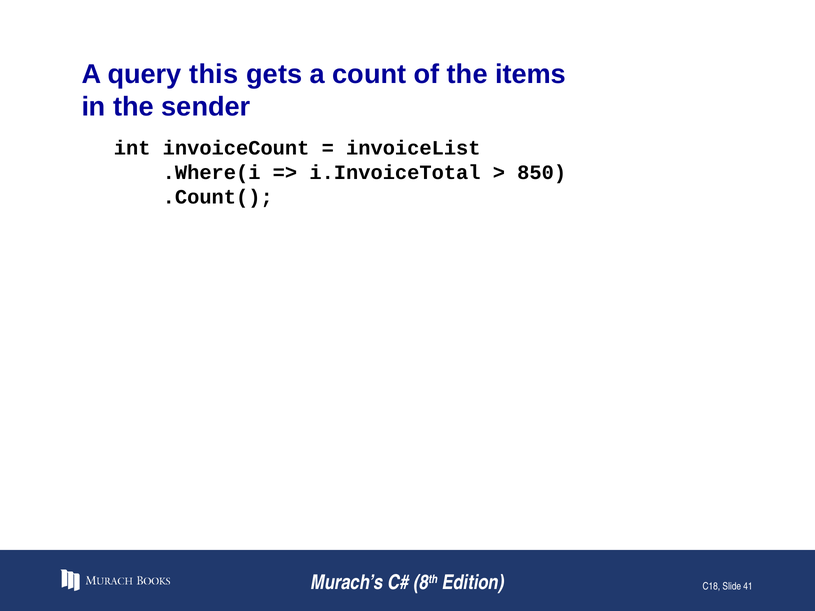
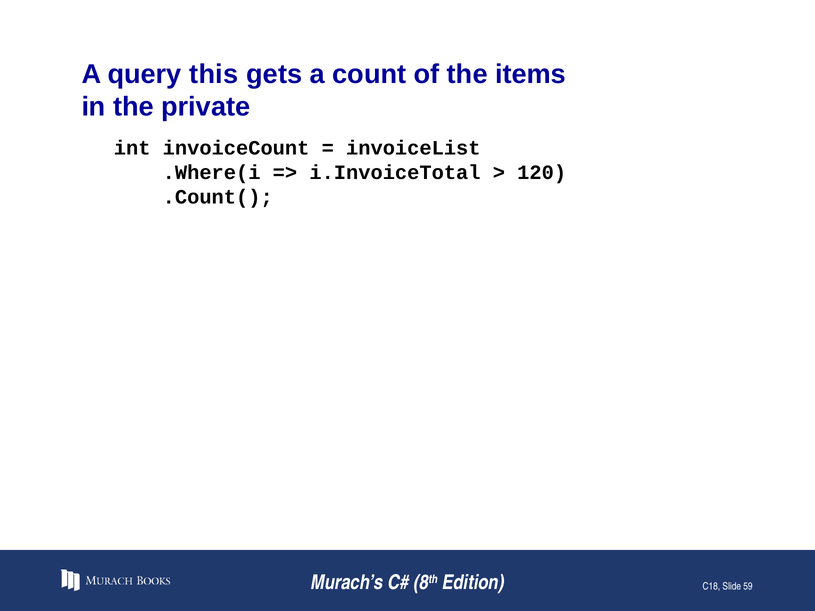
sender: sender -> private
850: 850 -> 120
41: 41 -> 59
